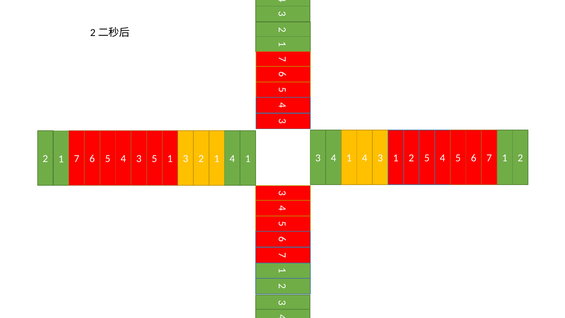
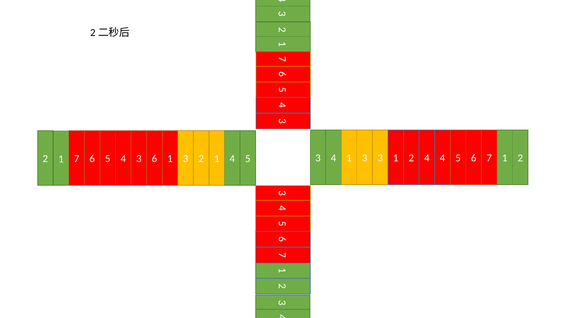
4 1 4: 4 -> 3
3 5: 5 -> 6
1 4 1: 1 -> 5
2 5: 5 -> 4
